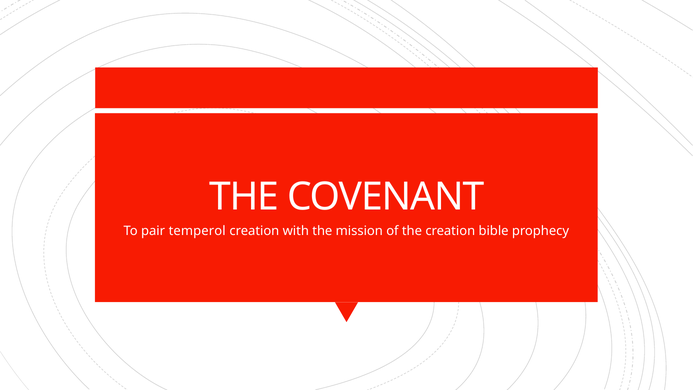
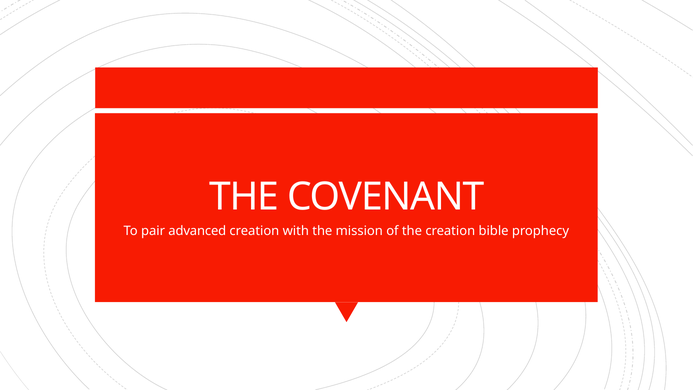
temperol: temperol -> advanced
